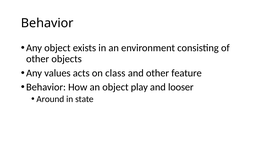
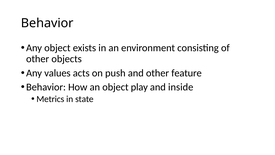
class: class -> push
looser: looser -> inside
Around: Around -> Metrics
